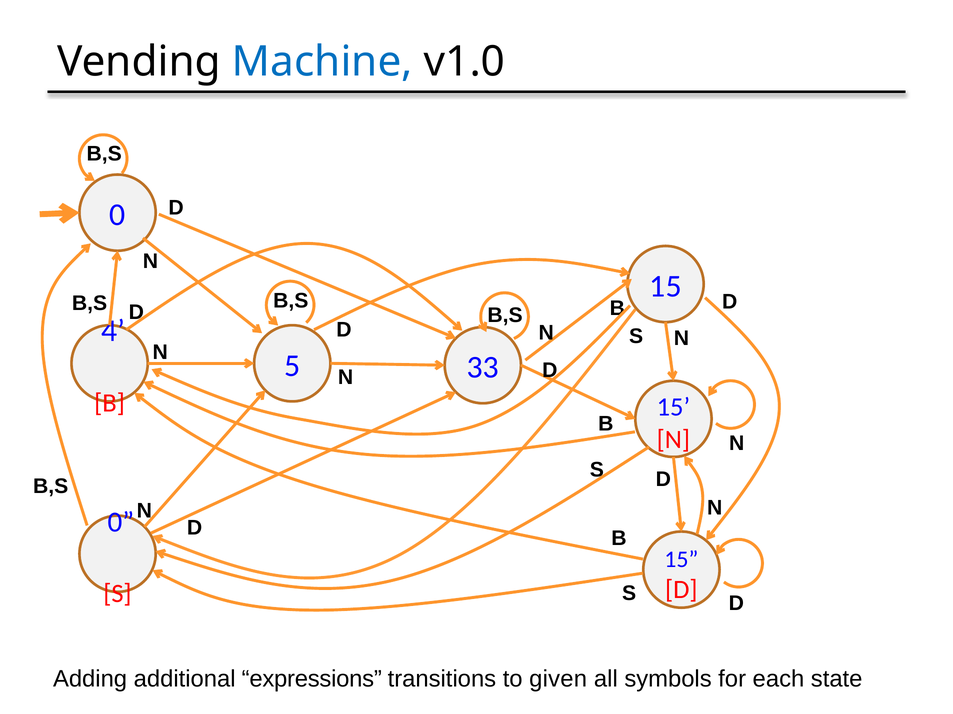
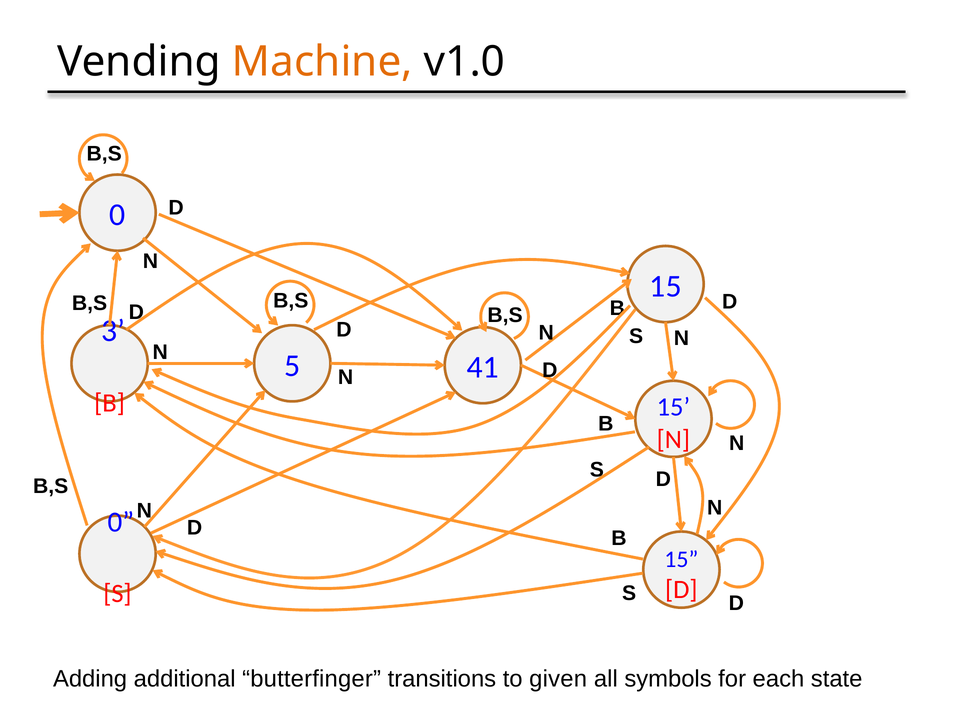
Machine colour: blue -> orange
4: 4 -> 3
33: 33 -> 41
expressions: expressions -> butterfinger
